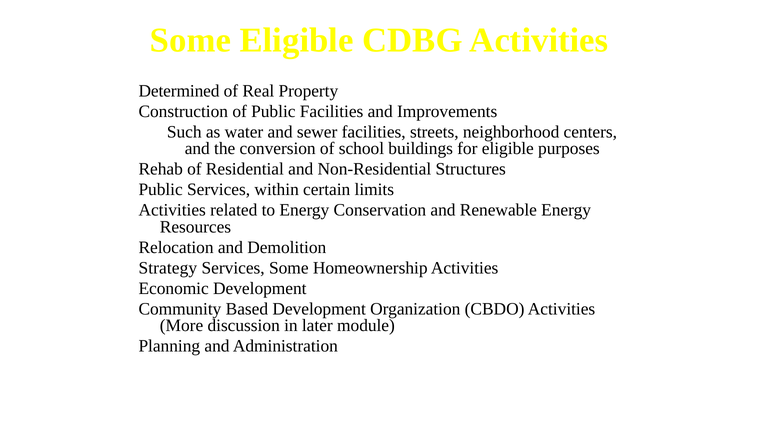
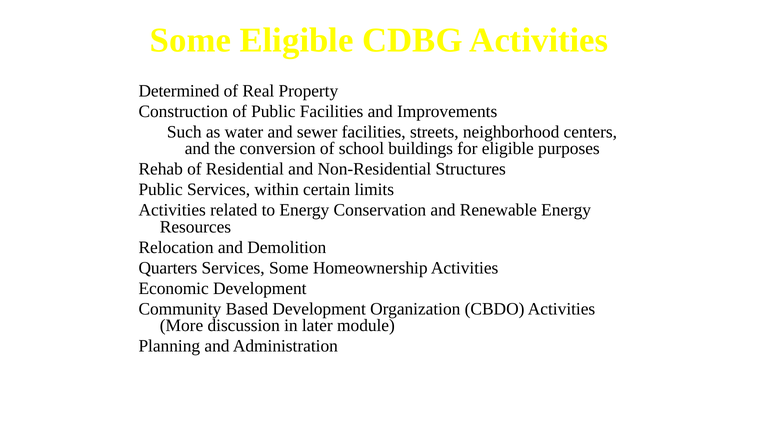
Strategy: Strategy -> Quarters
